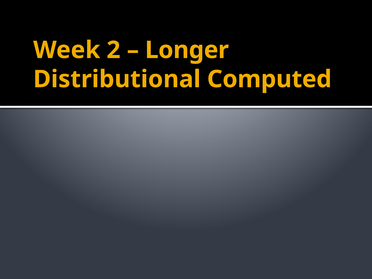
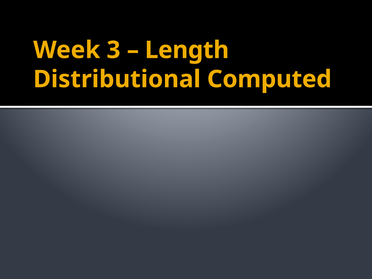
2: 2 -> 3
Longer: Longer -> Length
